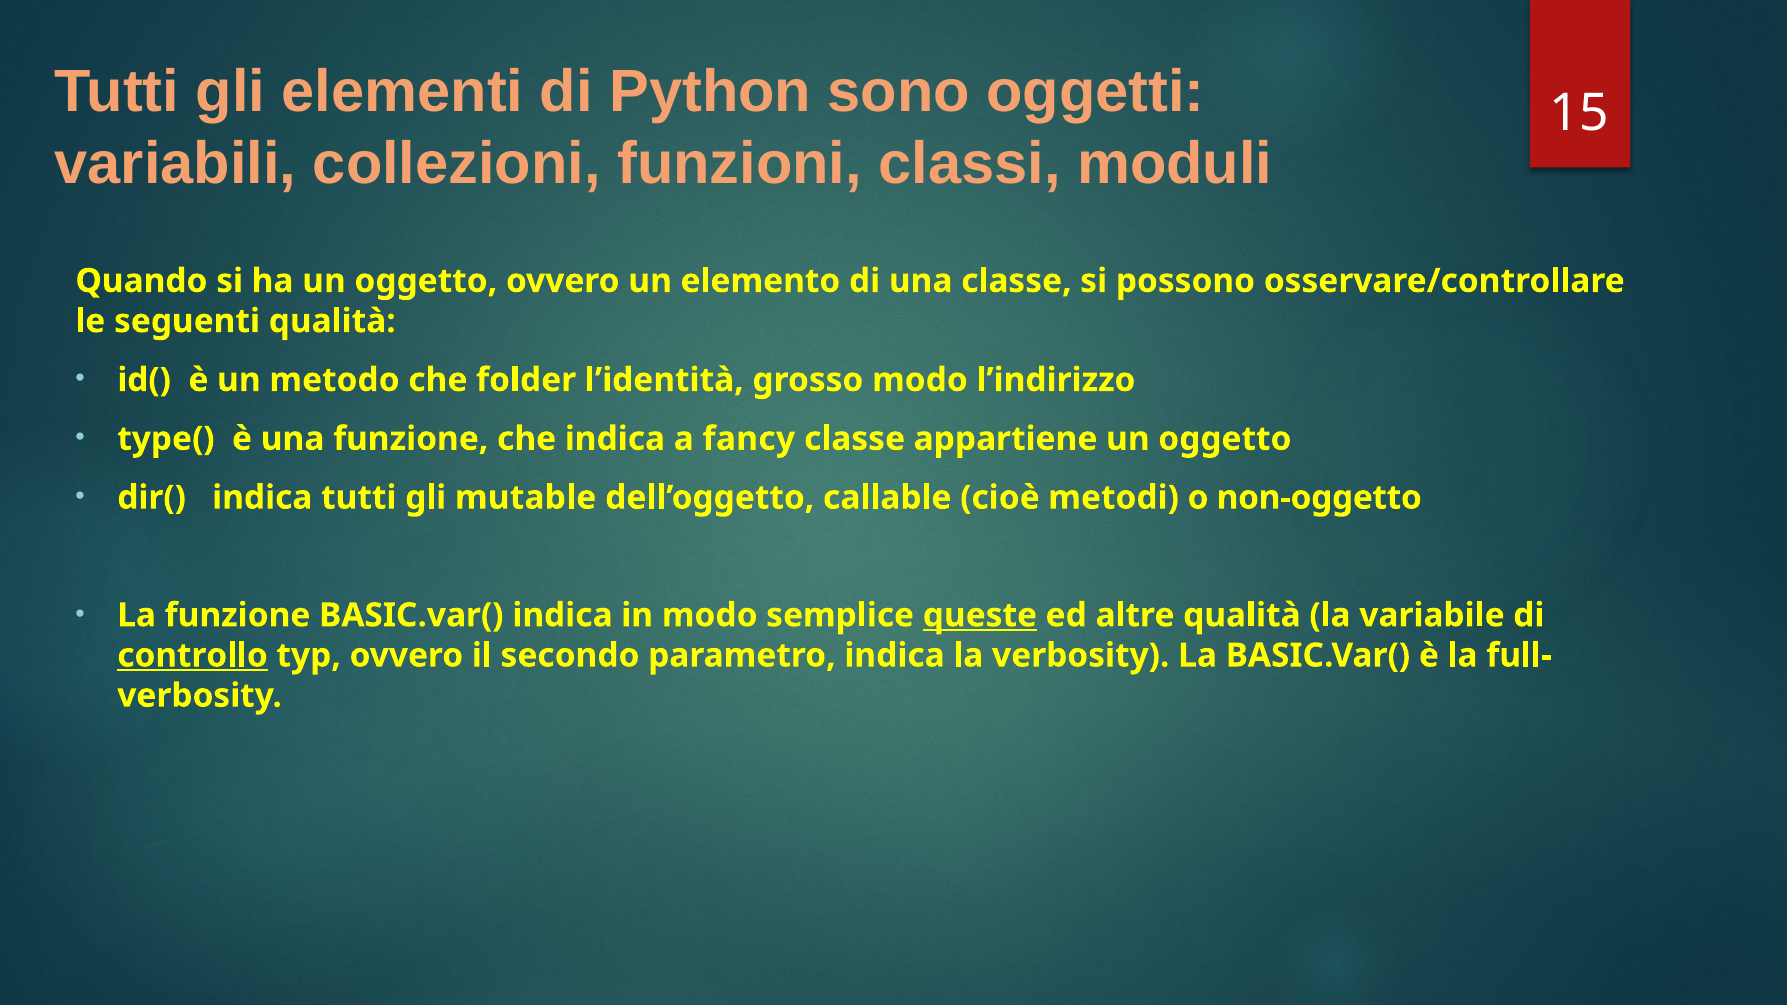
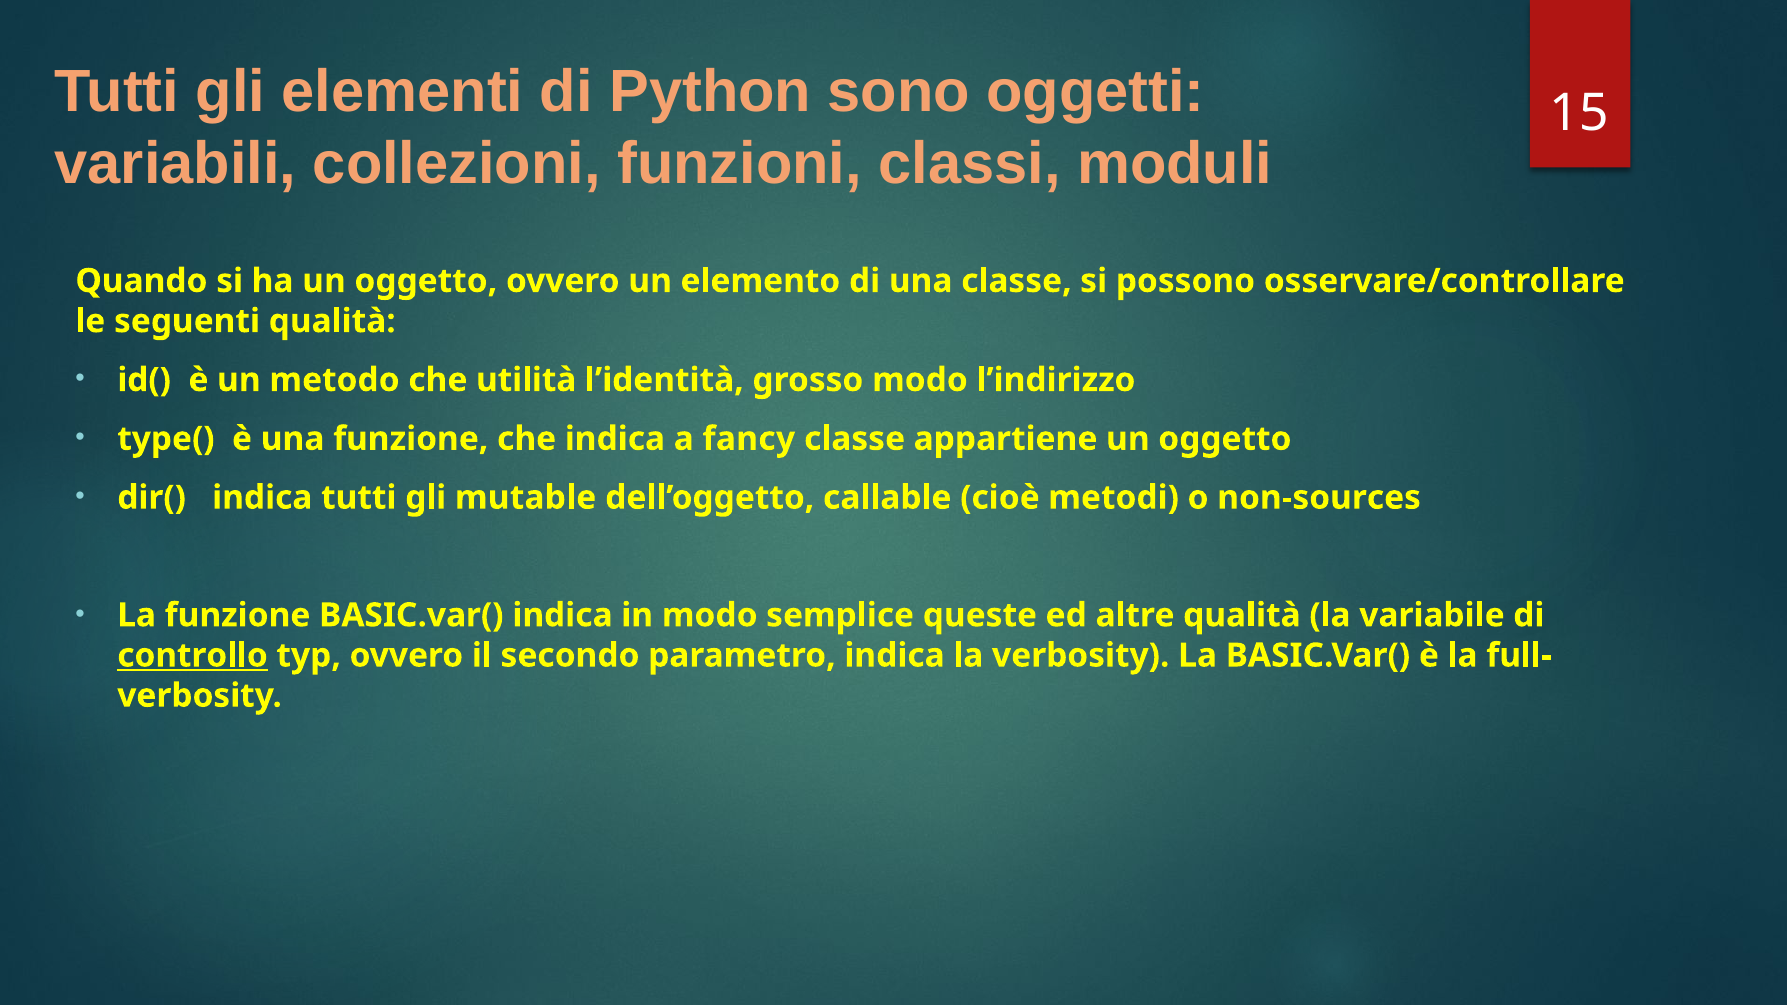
folder: folder -> utilità
non-oggetto: non-oggetto -> non-sources
queste underline: present -> none
